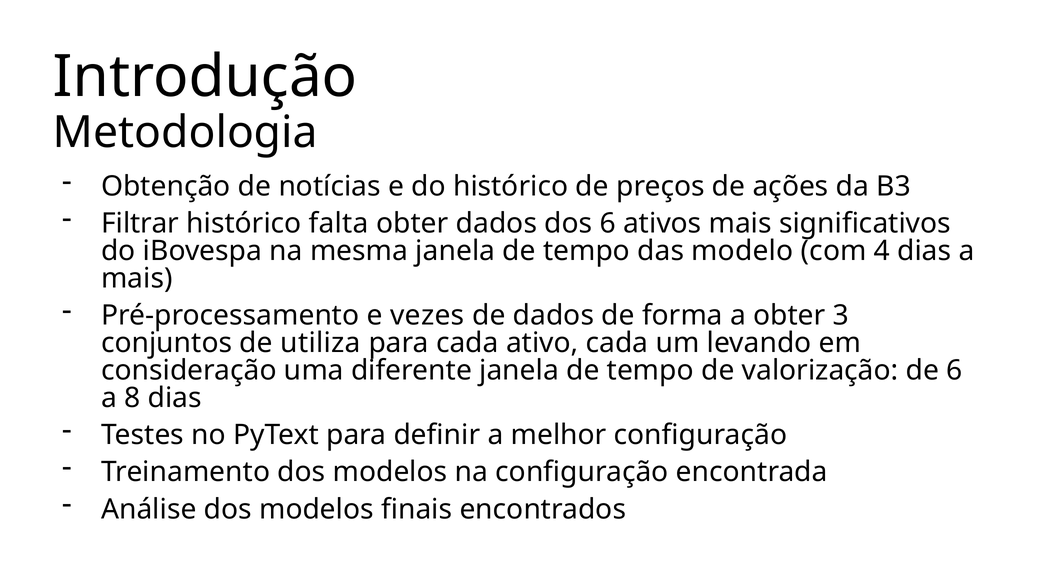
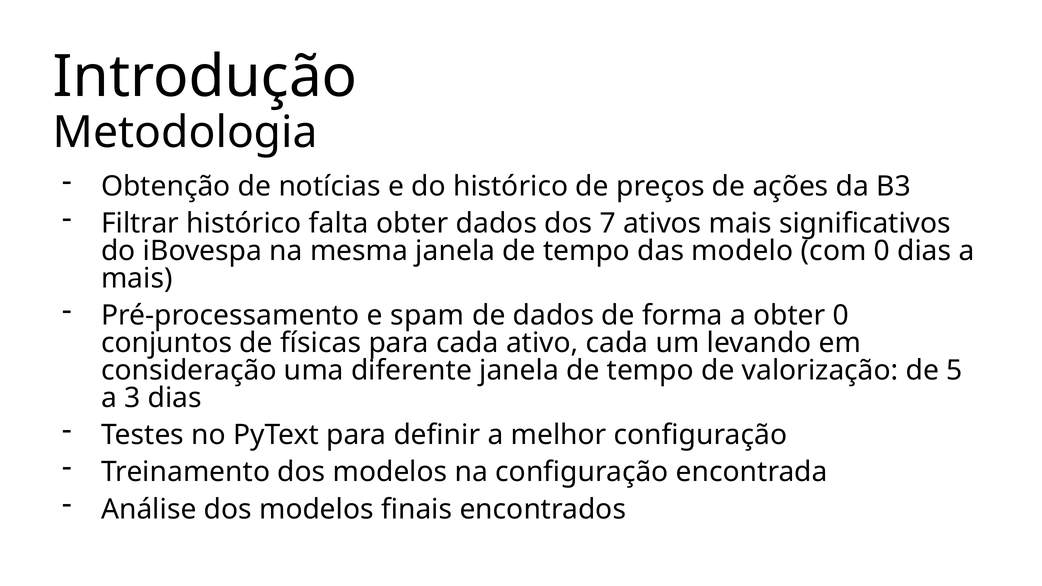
dos 6: 6 -> 7
com 4: 4 -> 0
vezes: vezes -> spam
obter 3: 3 -> 0
utiliza: utiliza -> físicas
de 6: 6 -> 5
8: 8 -> 3
